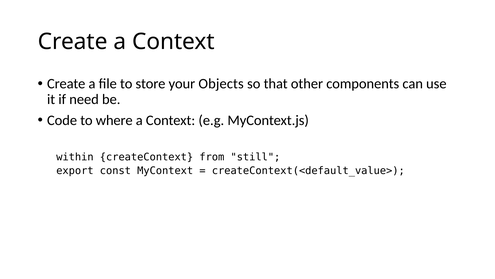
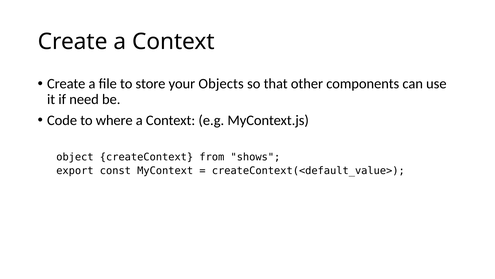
within: within -> object
still: still -> shows
